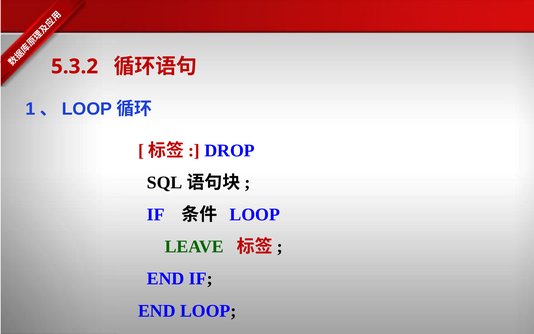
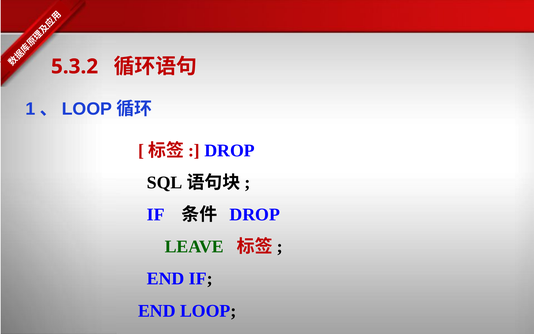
LOOP at (255, 214): LOOP -> DROP
